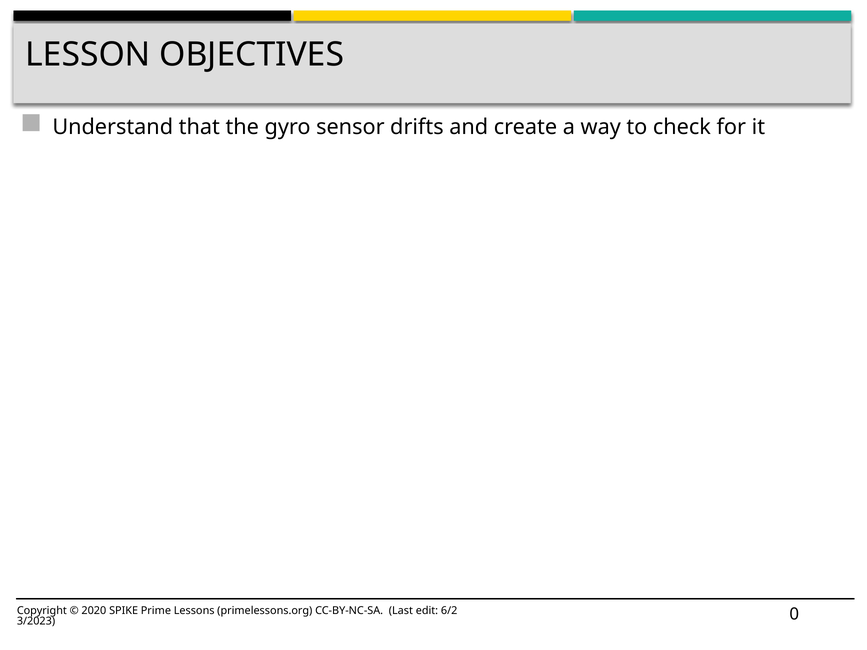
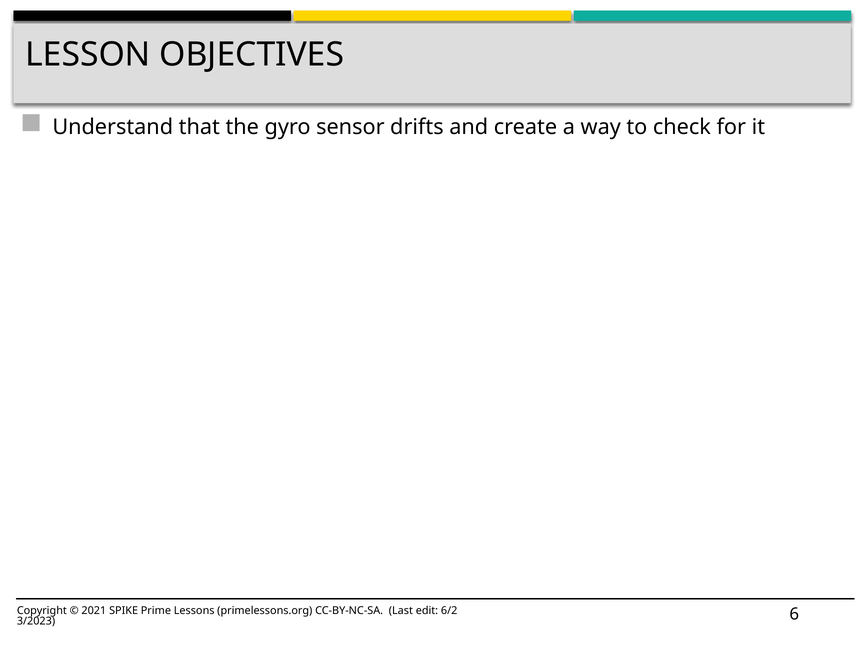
2020: 2020 -> 2021
0: 0 -> 6
